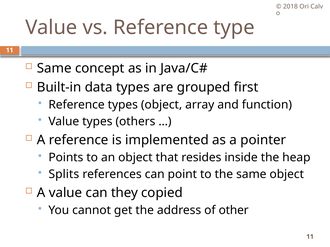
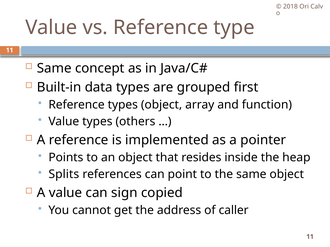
they: they -> sign
other: other -> caller
